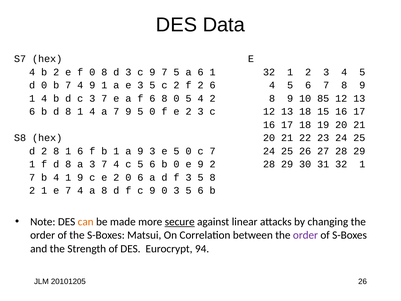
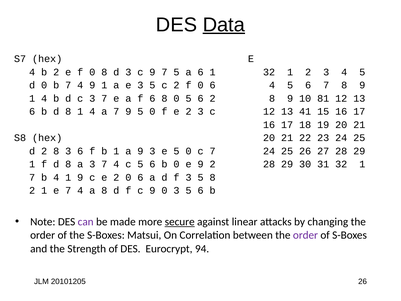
Data underline: none -> present
2 f 2: 2 -> 0
0 5 4: 4 -> 6
85: 85 -> 81
13 18: 18 -> 41
2 8 1: 1 -> 3
can colour: orange -> purple
